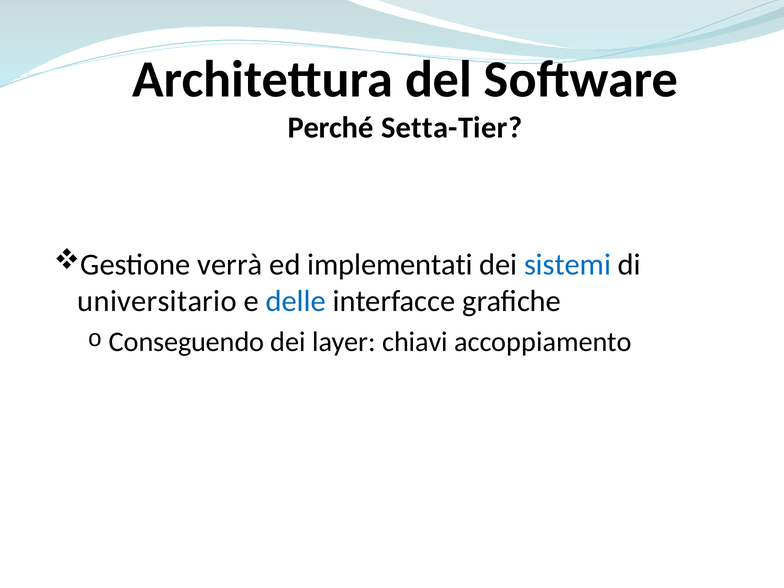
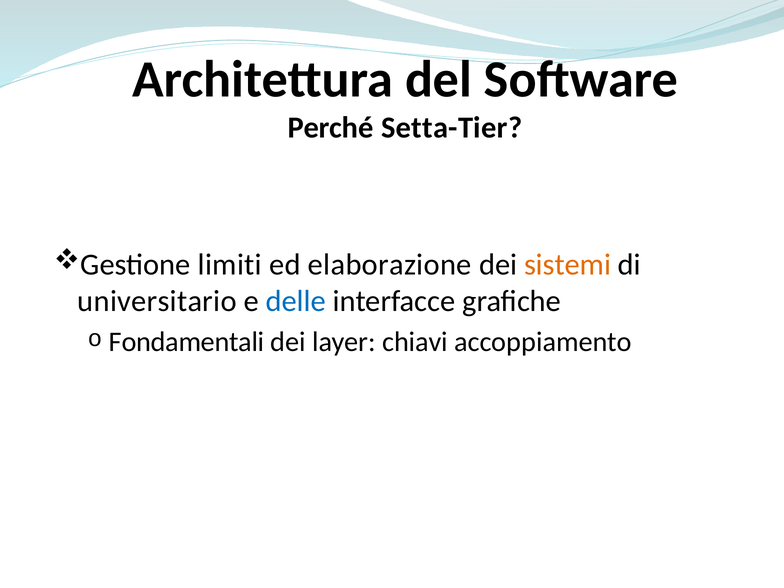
verrà: verrà -> limiti
implementati: implementati -> elaborazione
sistemi colour: blue -> orange
Conseguendo: Conseguendo -> Fondamentali
